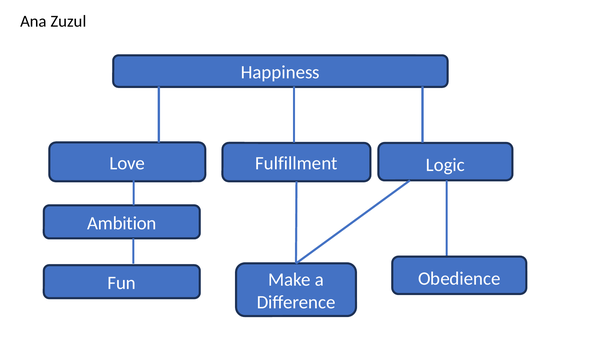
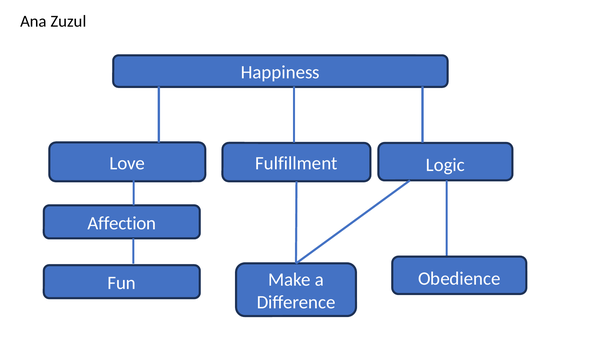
Ambition: Ambition -> Affection
